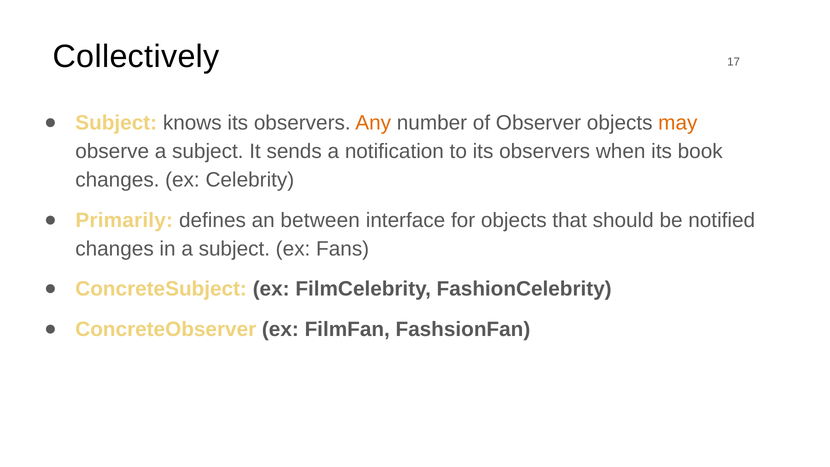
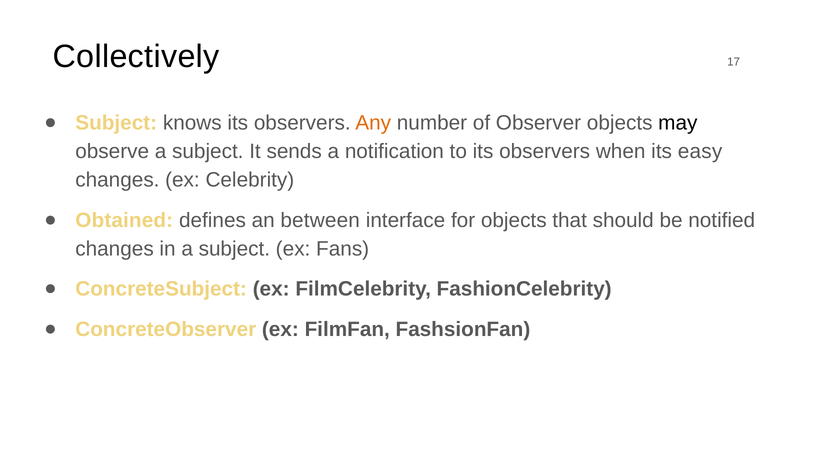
may colour: orange -> black
book: book -> easy
Primarily: Primarily -> Obtained
